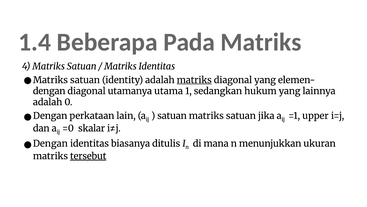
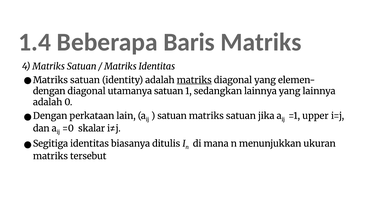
Pada: Pada -> Baris
utamanya utama: utama -> satuan
sedangkan hukum: hukum -> lainnya
Dengan at (50, 143): Dengan -> Segitiga
tersebut underline: present -> none
